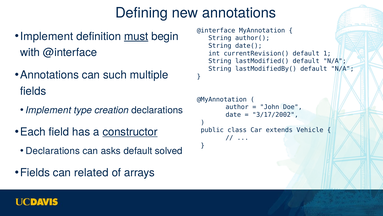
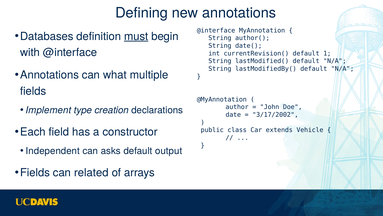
Implement at (47, 36): Implement -> Databases
such: such -> what
constructor underline: present -> none
Declarations at (53, 151): Declarations -> Independent
solved: solved -> output
